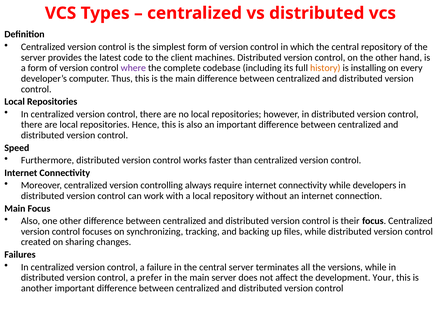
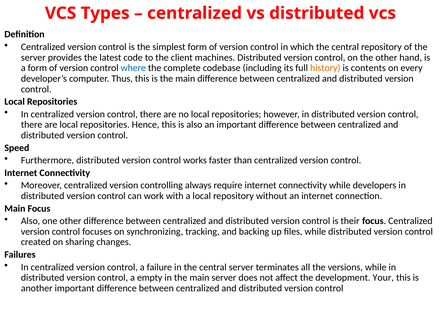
where colour: purple -> blue
installing: installing -> contents
prefer: prefer -> empty
